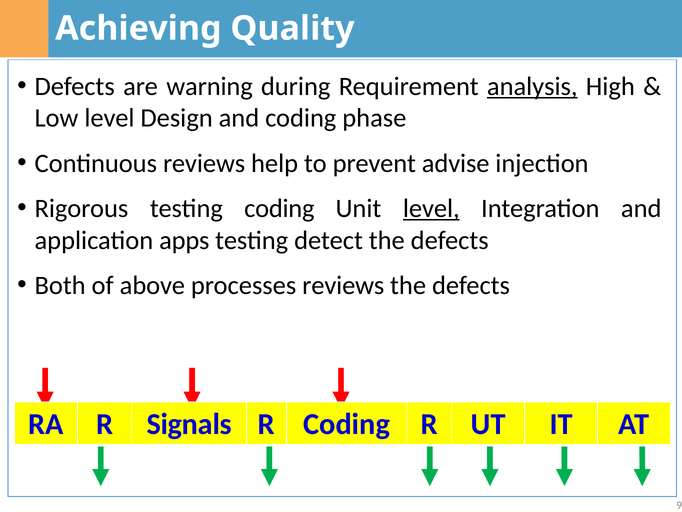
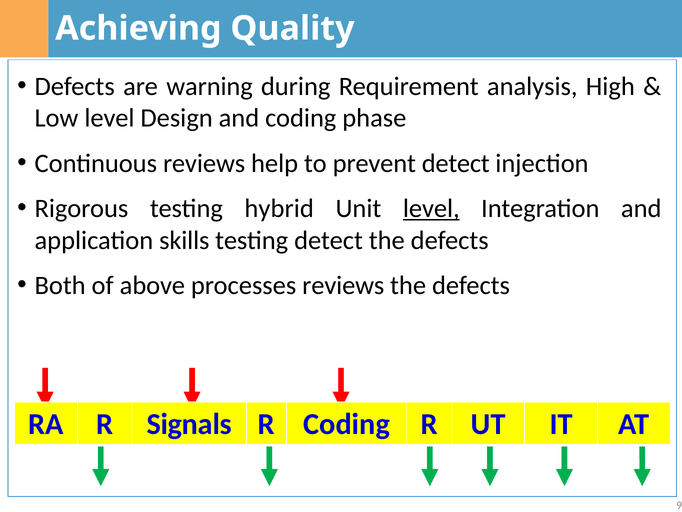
analysis underline: present -> none
prevent advise: advise -> detect
testing coding: coding -> hybrid
apps: apps -> skills
